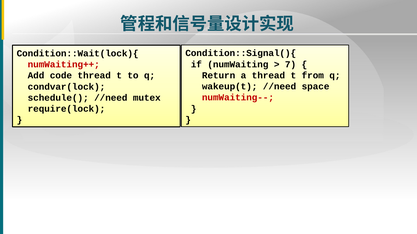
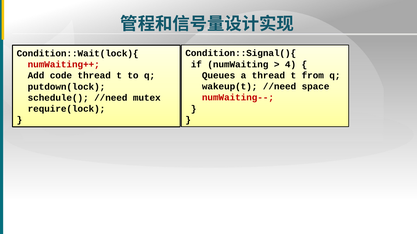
7: 7 -> 4
Return: Return -> Queues
condvar(lock: condvar(lock -> putdown(lock
